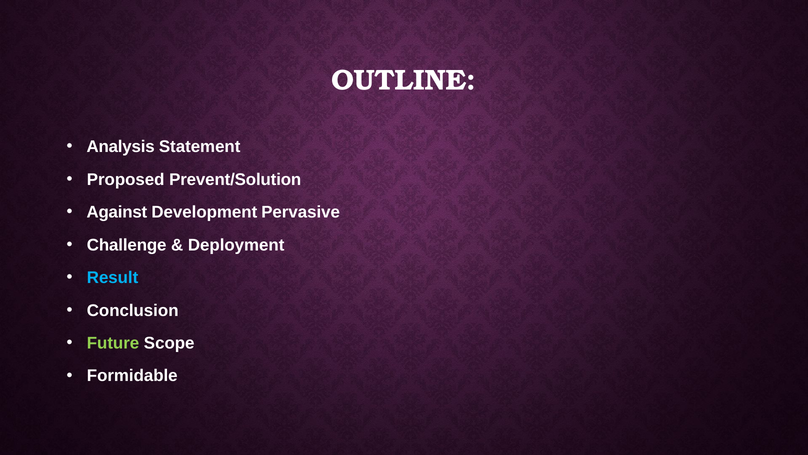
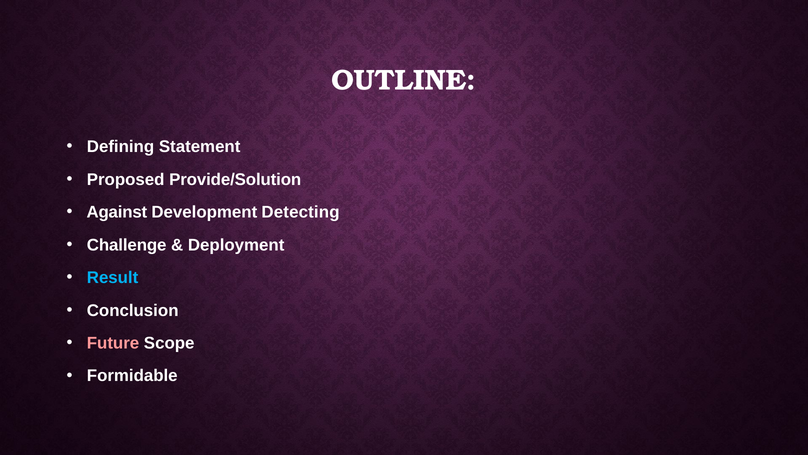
Analysis: Analysis -> Defining
Prevent/Solution: Prevent/Solution -> Provide/Solution
Pervasive: Pervasive -> Detecting
Future colour: light green -> pink
